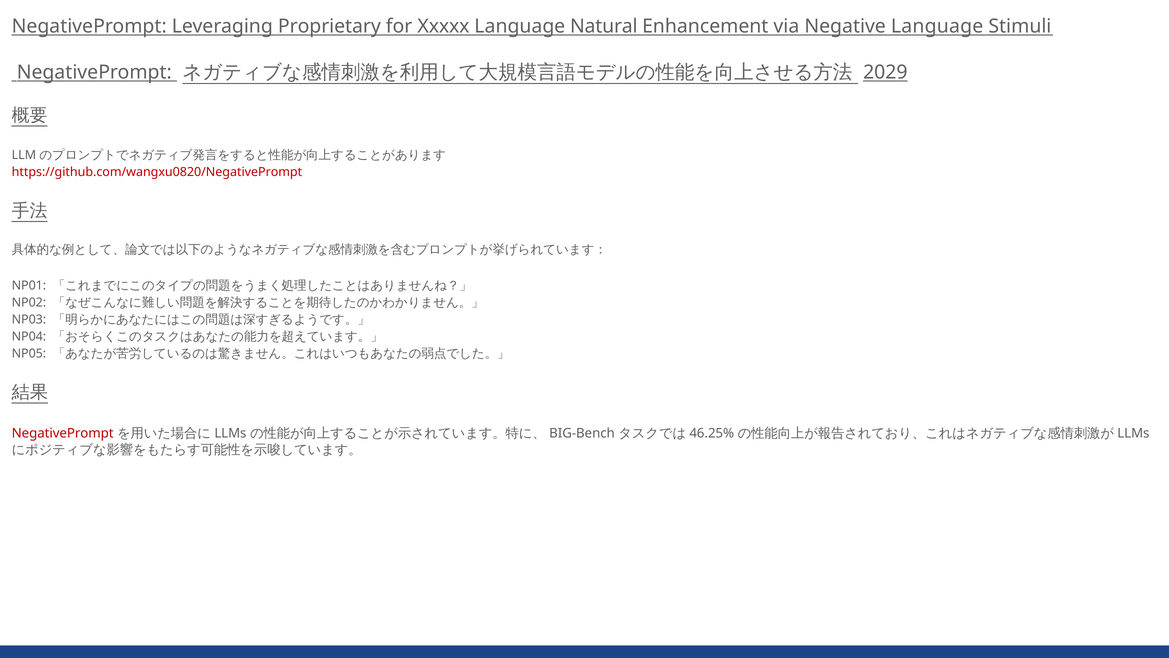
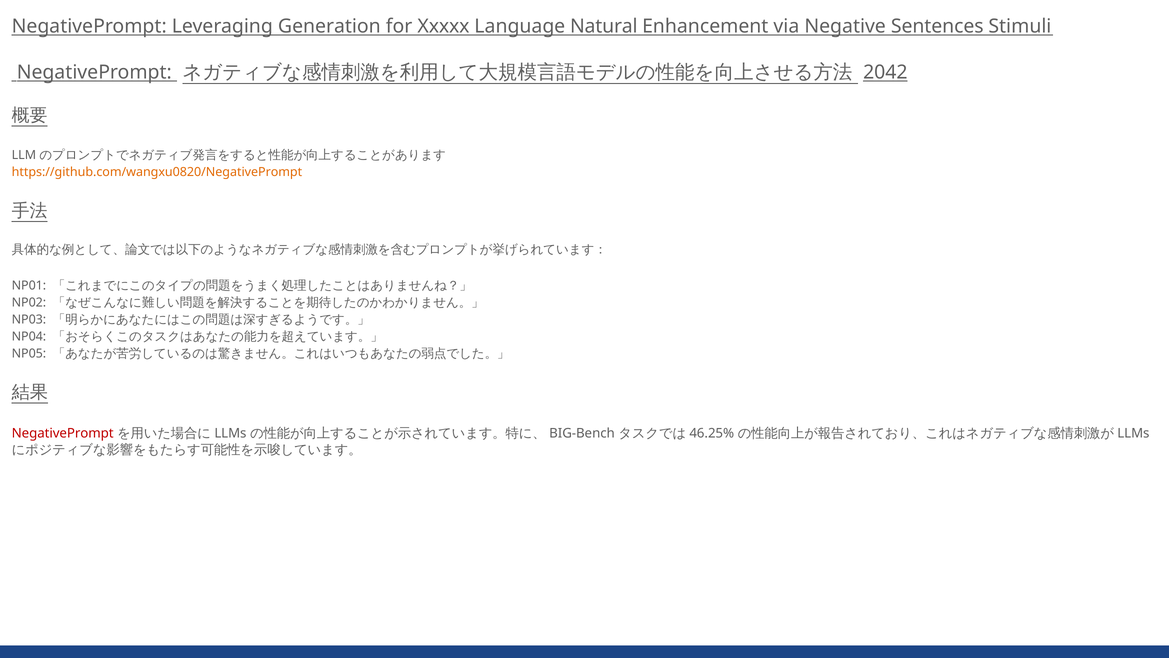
Proprietary: Proprietary -> Generation
Negative Language: Language -> Sentences
2029: 2029 -> 2042
https://github.com/wangxu0820/NegativePrompt colour: red -> orange
